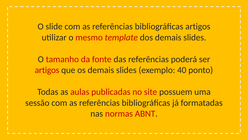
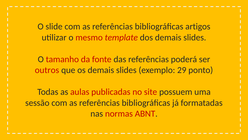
artigos at (47, 70): artigos -> outros
40: 40 -> 29
